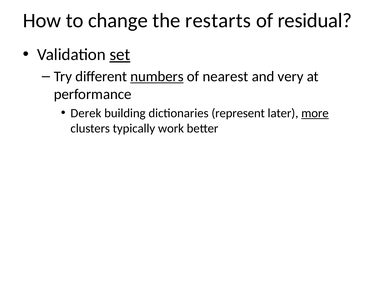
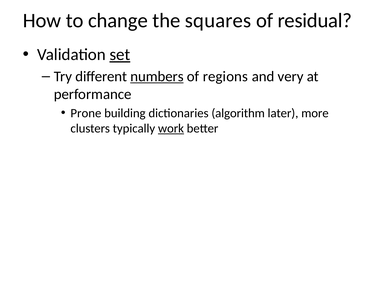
restarts: restarts -> squares
nearest: nearest -> regions
Derek: Derek -> Prone
represent: represent -> algorithm
more underline: present -> none
work underline: none -> present
